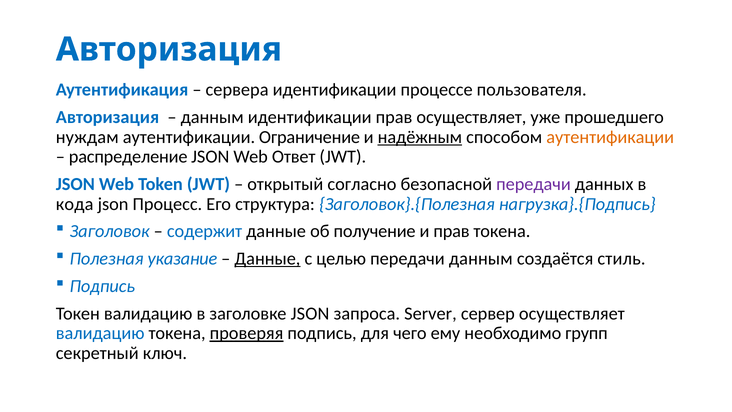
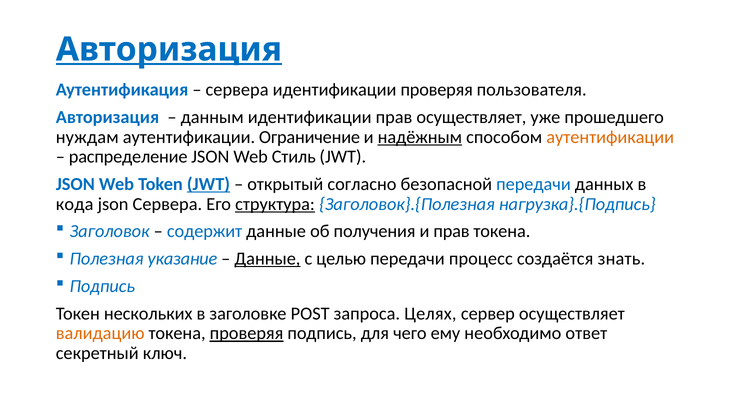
Авторизация at (169, 49) underline: none -> present
идентификации процессе: процессе -> проверяя
Ответ: Ответ -> Стиль
JWT at (208, 184) underline: none -> present
передачи at (533, 184) colour: purple -> blue
json Процесс: Процесс -> Сервера
структура underline: none -> present
получение: получение -> получения
передачи данным: данным -> процесс
стиль: стиль -> знать
Токен валидацию: валидацию -> нескольких
заголовке JSON: JSON -> POST
Server: Server -> Целях
валидацию at (100, 333) colour: blue -> orange
групп: групп -> ответ
